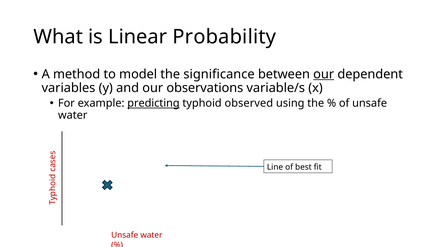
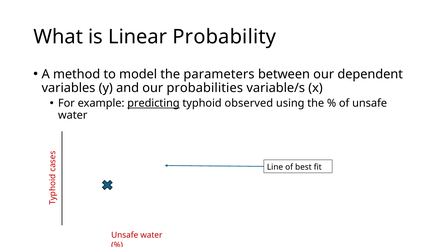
significance: significance -> parameters
our at (324, 74) underline: present -> none
observations: observations -> probabilities
